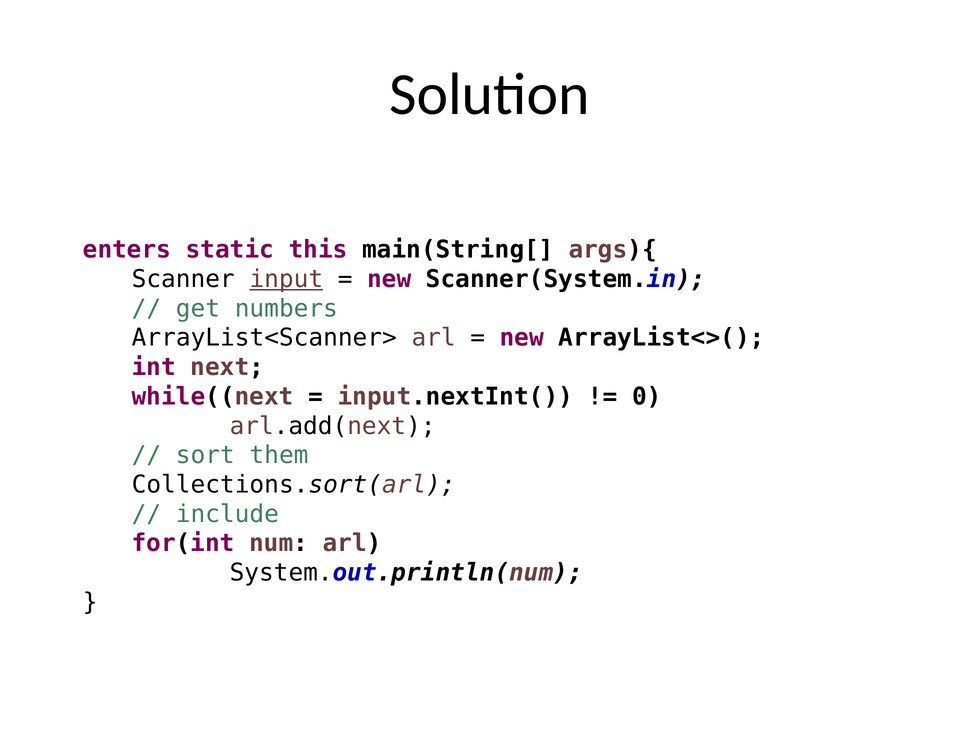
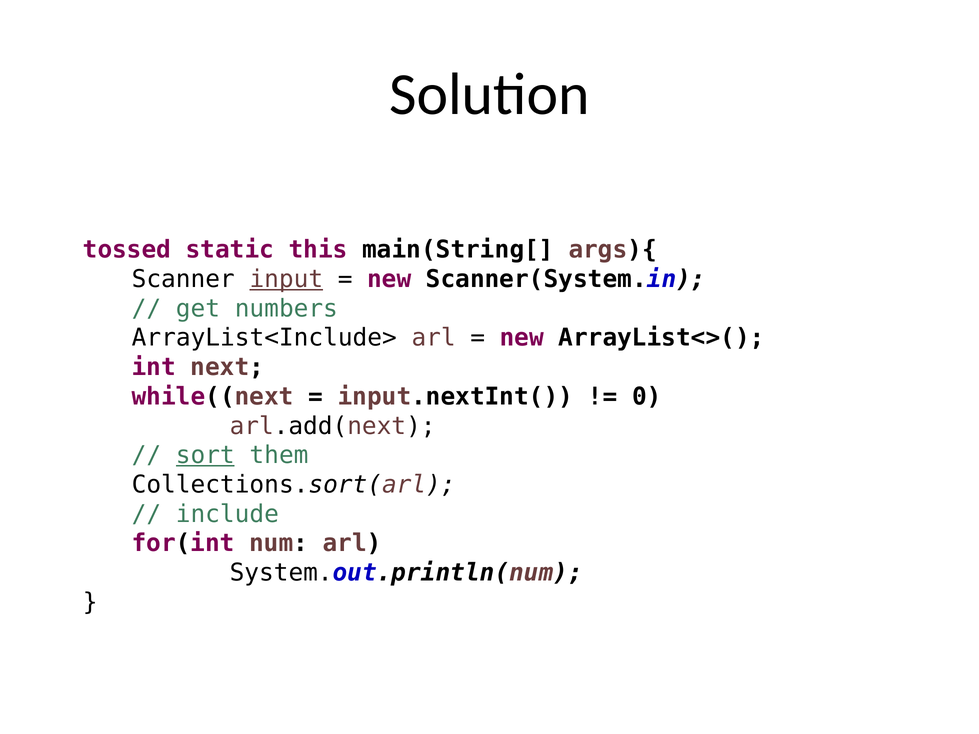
enters: enters -> tossed
ArrayList<Scanner>: ArrayList<Scanner> -> ArrayList<Include>
sort underline: none -> present
